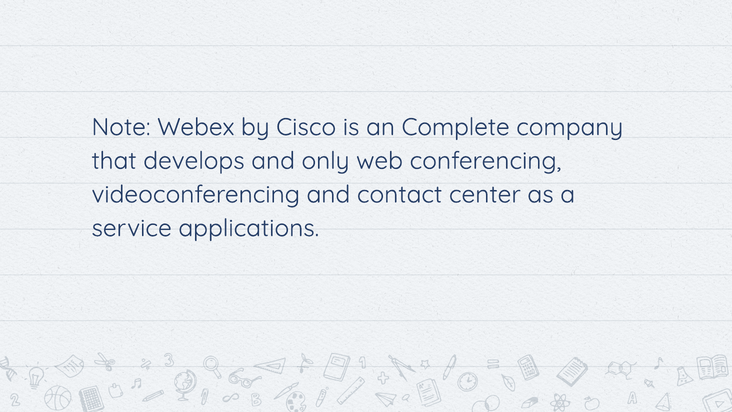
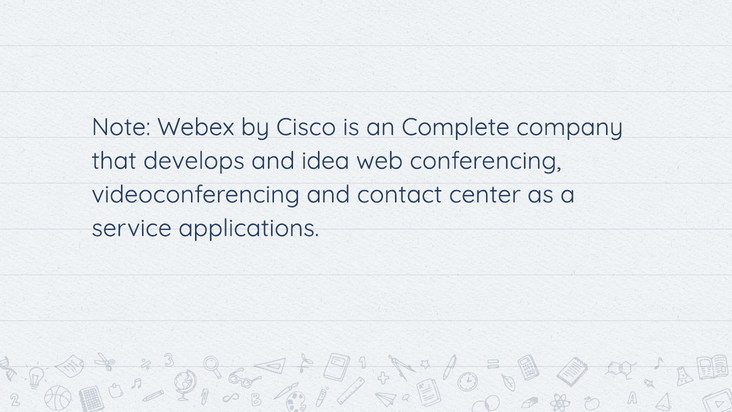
only: only -> idea
